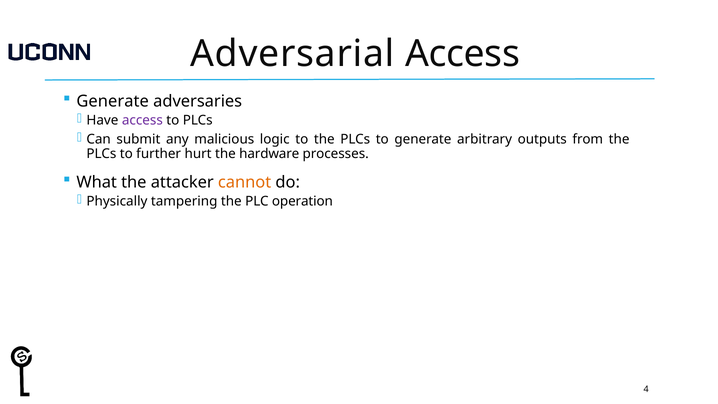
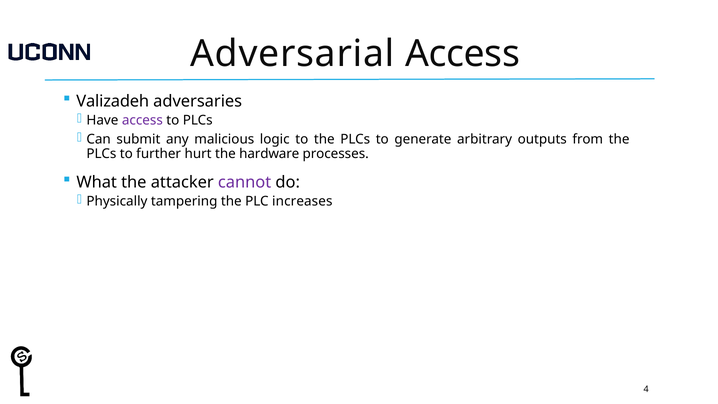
Generate at (113, 101): Generate -> Valizadeh
cannot colour: orange -> purple
operation: operation -> increases
